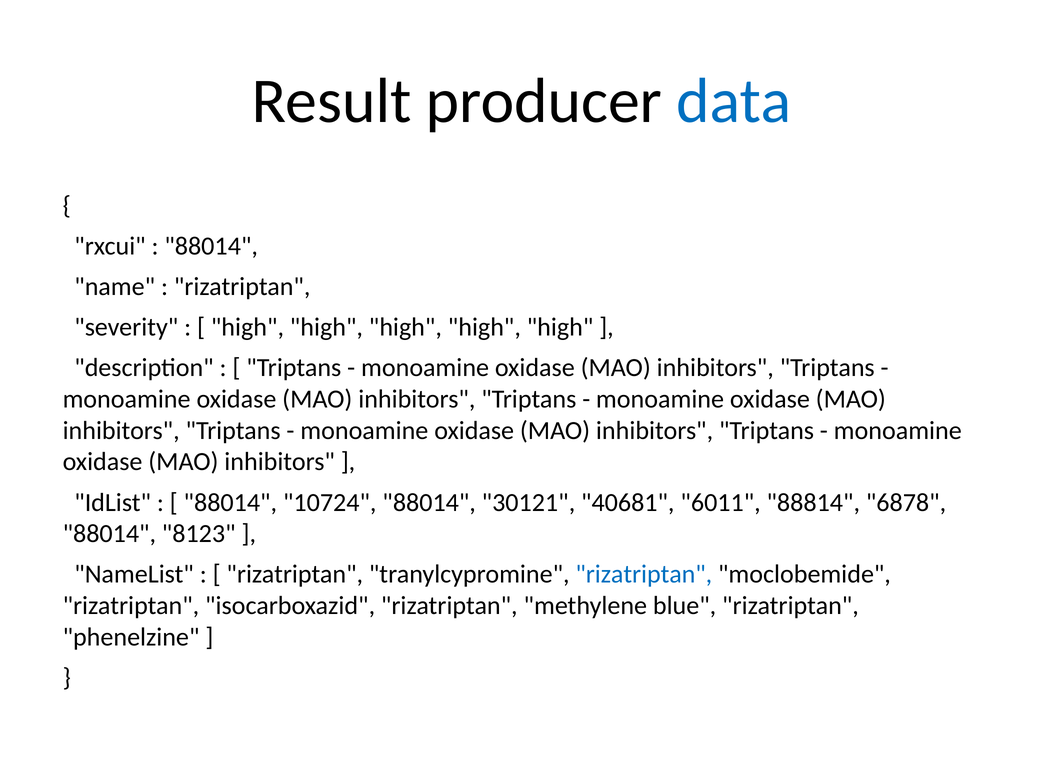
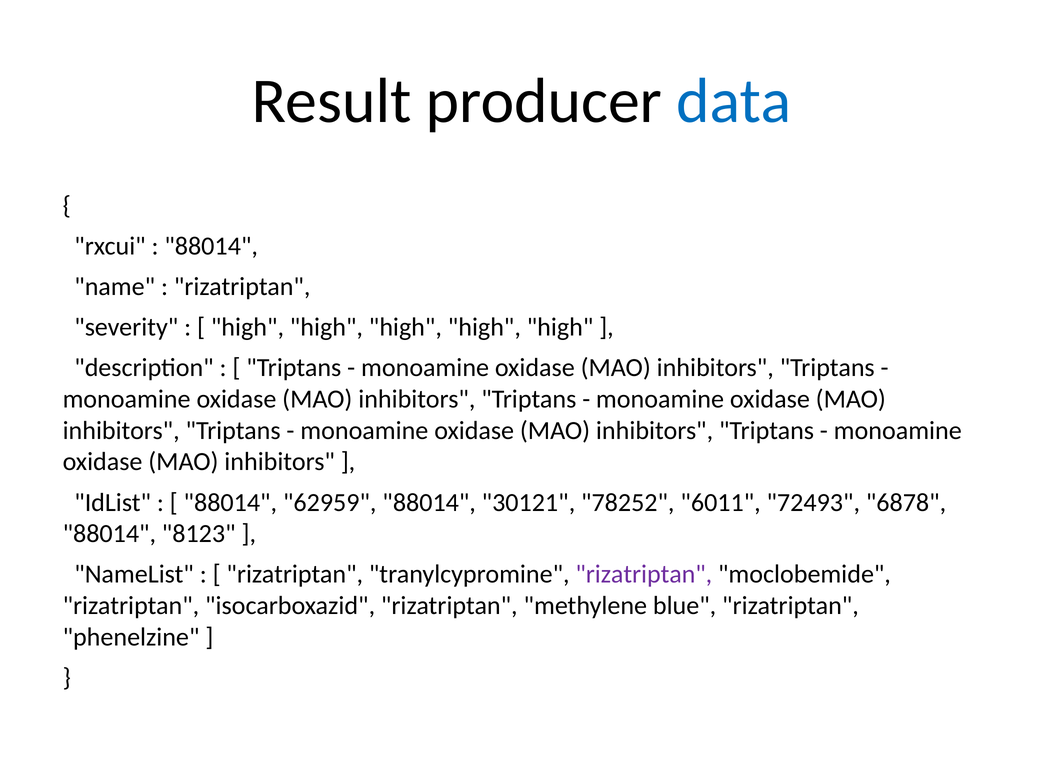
10724: 10724 -> 62959
40681: 40681 -> 78252
88814: 88814 -> 72493
rizatriptan at (644, 574) colour: blue -> purple
